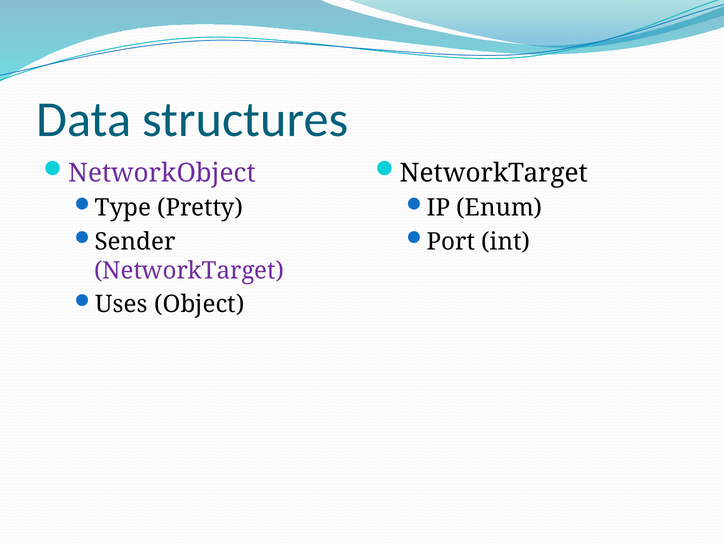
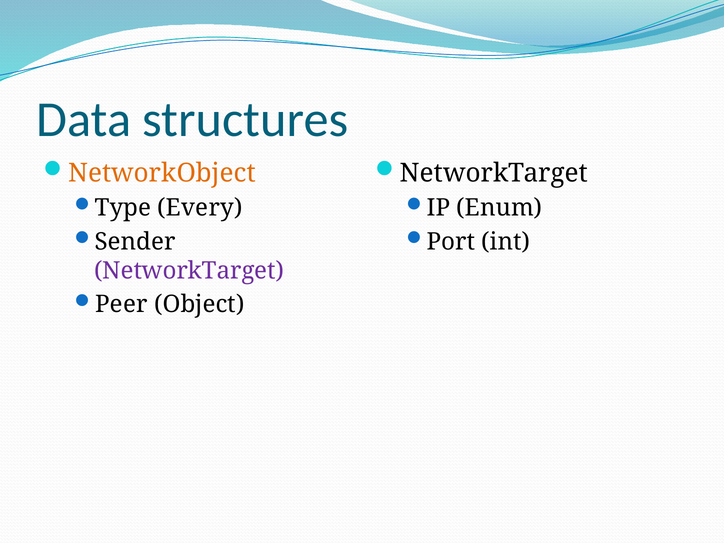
NetworkObject colour: purple -> orange
Pretty: Pretty -> Every
Uses: Uses -> Peer
